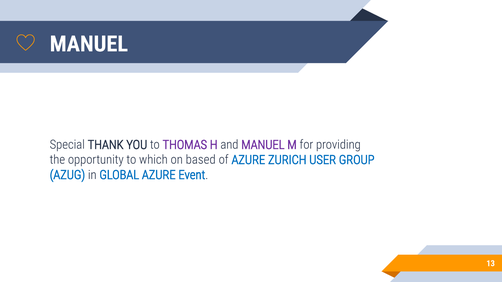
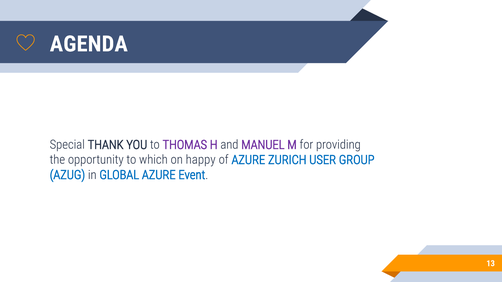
MANUEL at (89, 44): MANUEL -> AGENDA
based: based -> happy
